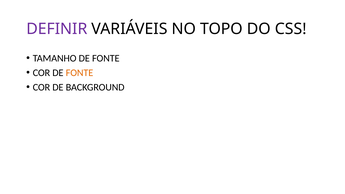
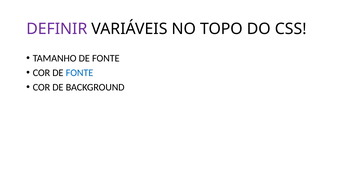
FONTE at (79, 73) colour: orange -> blue
